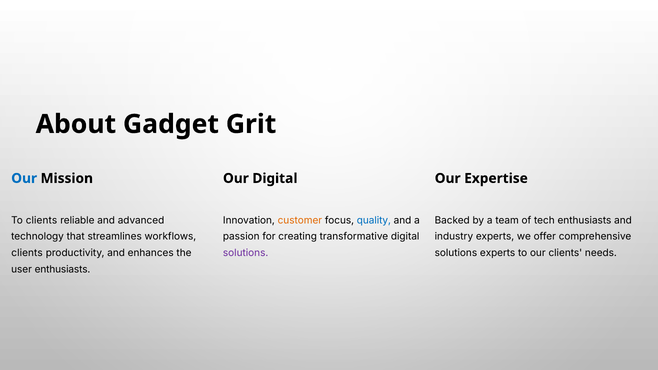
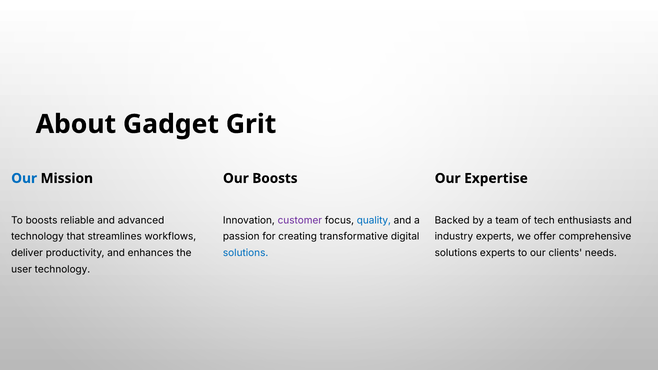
Our Digital: Digital -> Boosts
To clients: clients -> boosts
customer colour: orange -> purple
clients at (27, 253): clients -> deliver
solutions at (246, 253) colour: purple -> blue
user enthusiasts: enthusiasts -> technology
